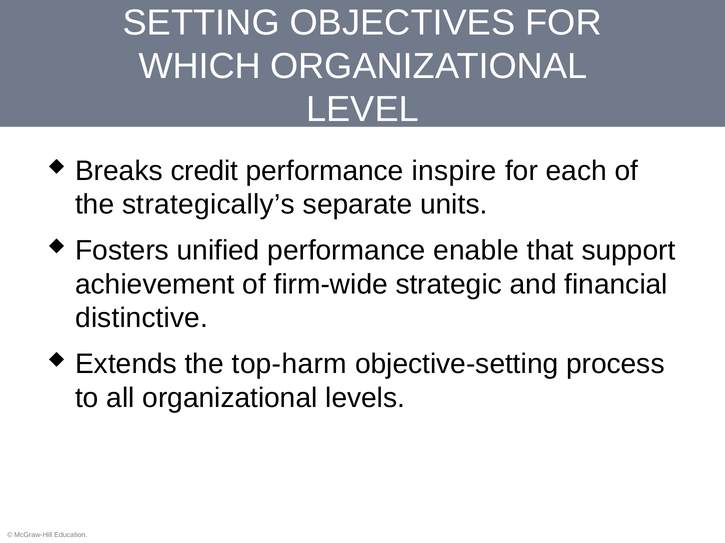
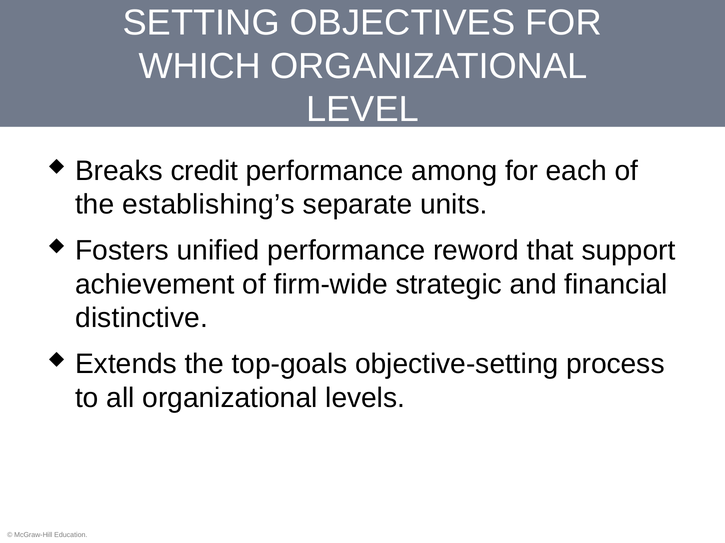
inspire: inspire -> among
strategically’s: strategically’s -> establishing’s
enable: enable -> reword
top-harm: top-harm -> top-goals
